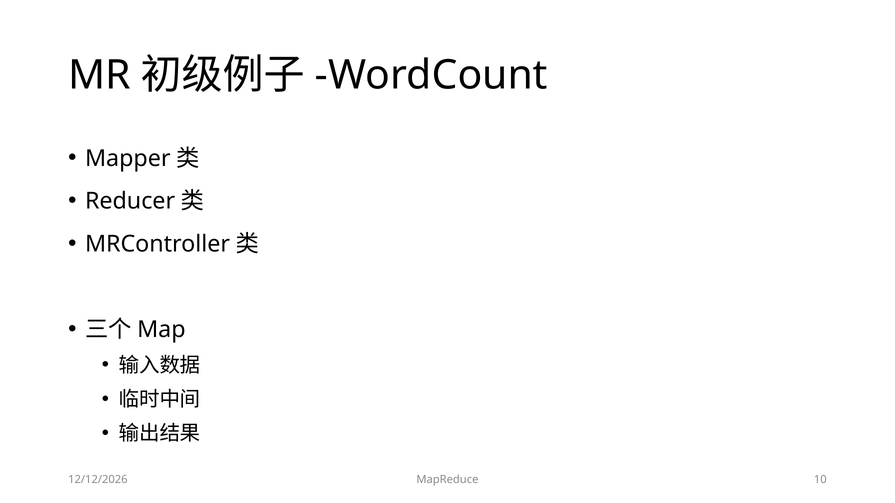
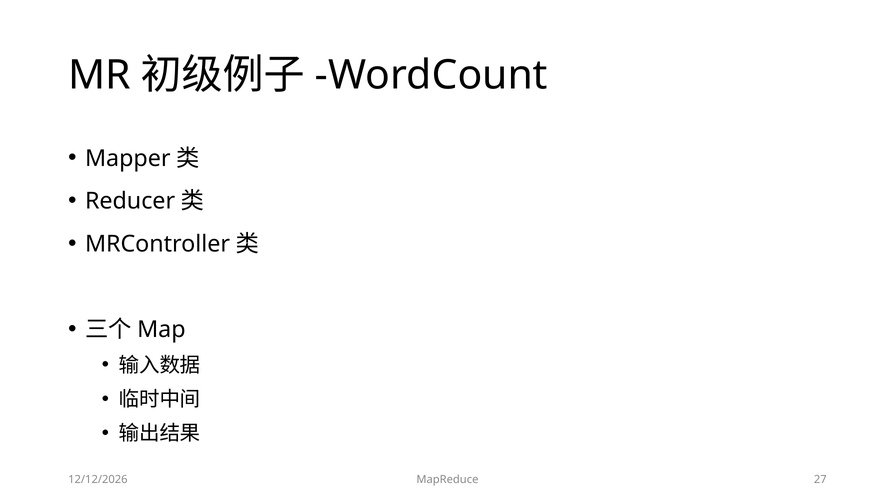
10: 10 -> 27
